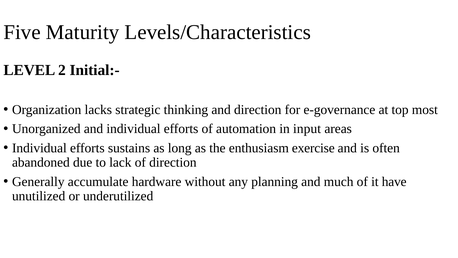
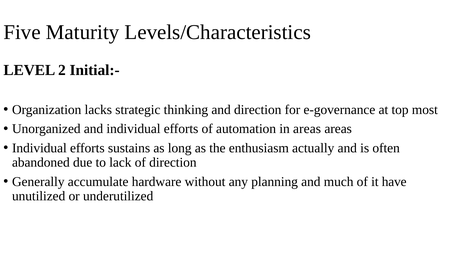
in input: input -> areas
exercise: exercise -> actually
